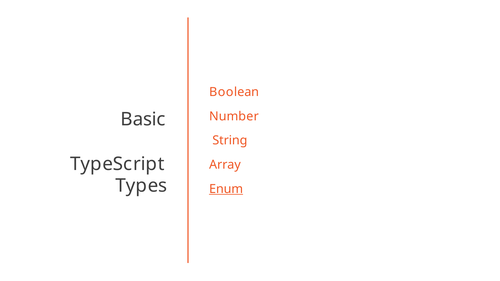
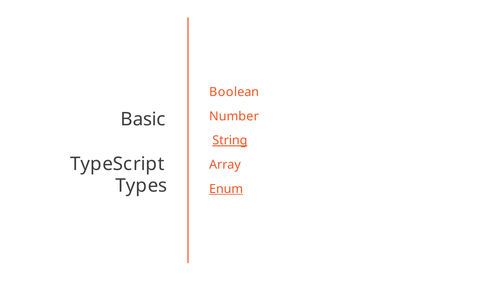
String underline: none -> present
